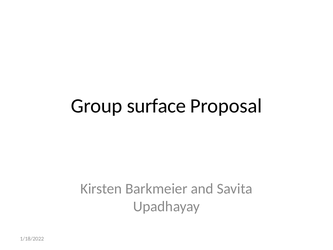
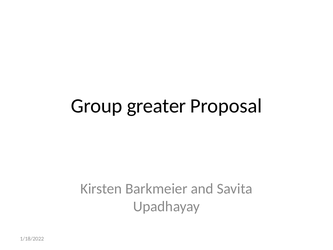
surface: surface -> greater
